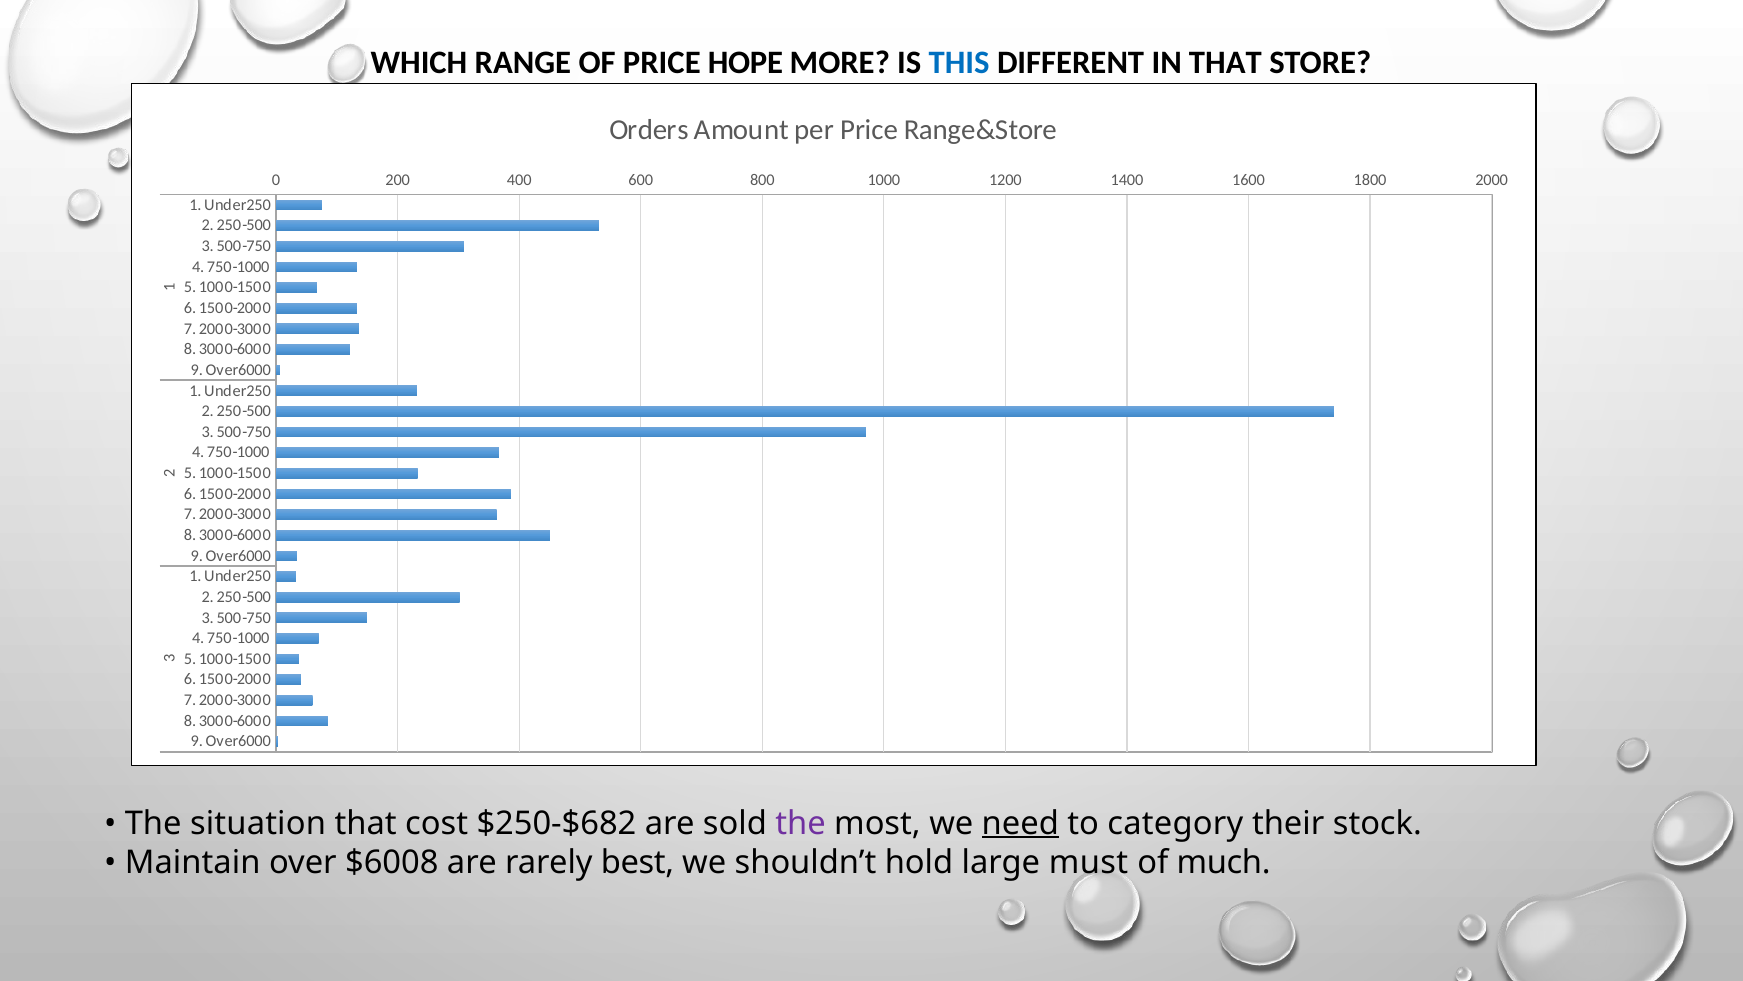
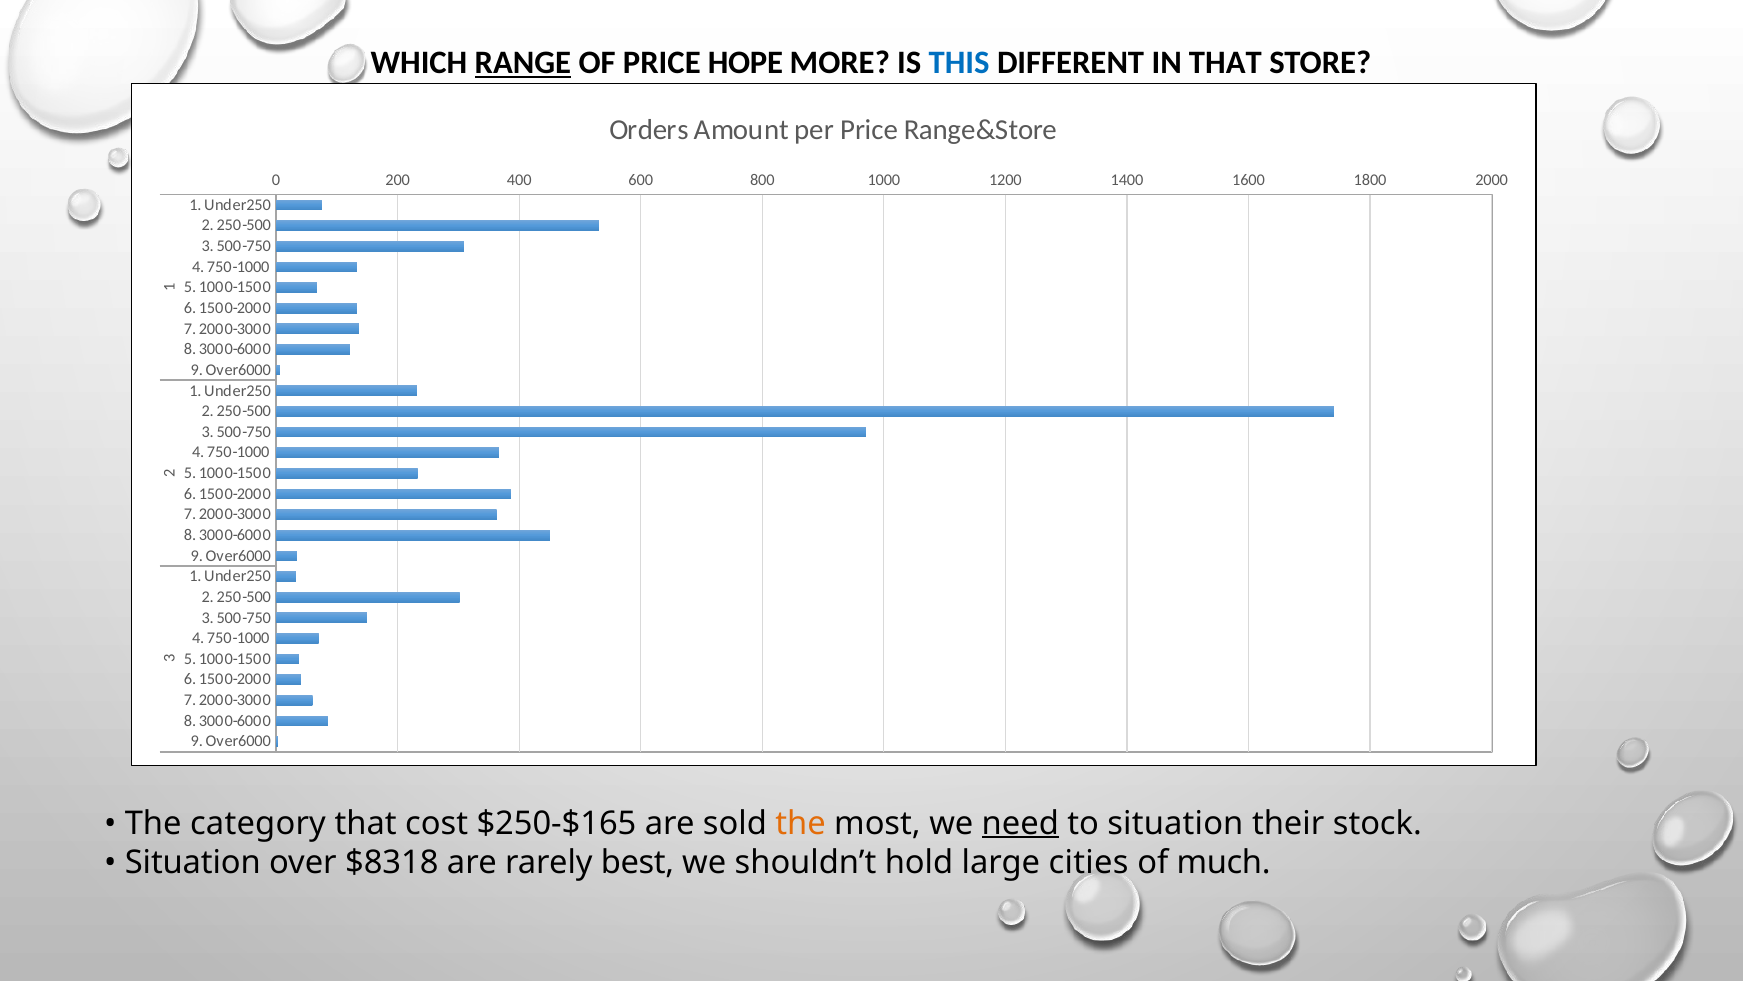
RANGE underline: none -> present
situation: situation -> category
$250-$682: $250-$682 -> $250-$165
the at (801, 823) colour: purple -> orange
to category: category -> situation
Maintain at (193, 862): Maintain -> Situation
$6008: $6008 -> $8318
must: must -> cities
